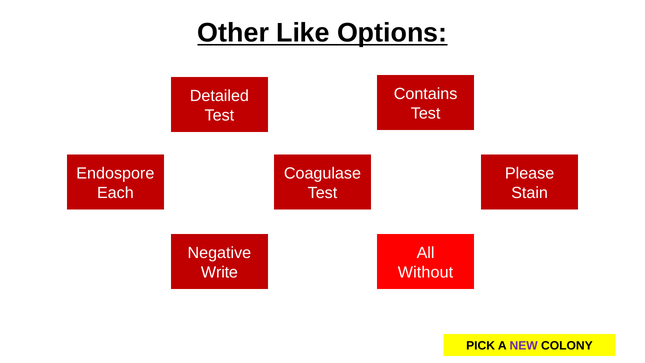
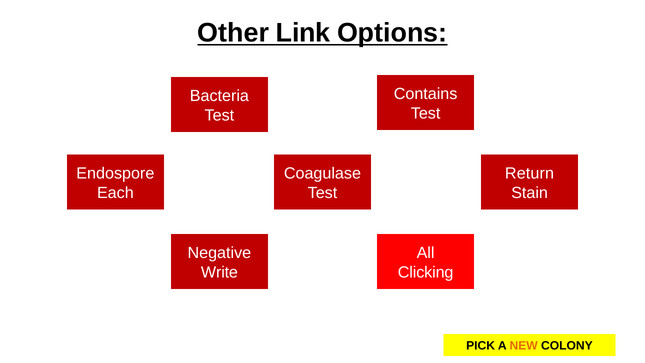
Like: Like -> Link
Detailed: Detailed -> Bacteria
Please: Please -> Return
Without: Without -> Clicking
NEW colour: purple -> orange
